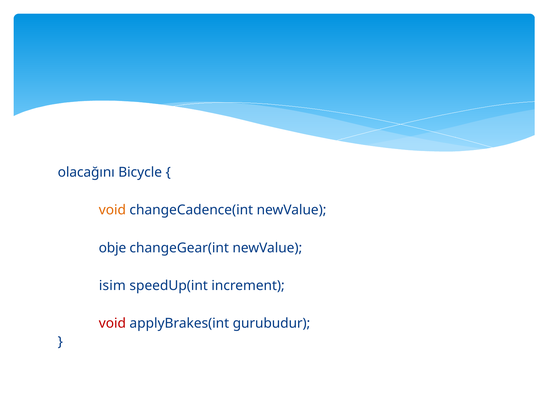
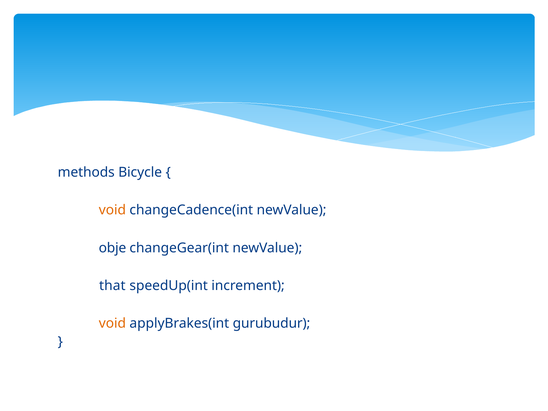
olacağını: olacağını -> methods
isim: isim -> that
void at (112, 323) colour: red -> orange
